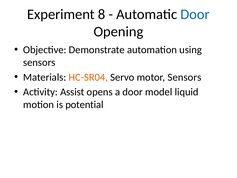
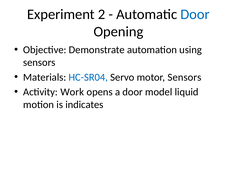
8: 8 -> 2
HC-SR04 colour: orange -> blue
Assist: Assist -> Work
potential: potential -> indicates
